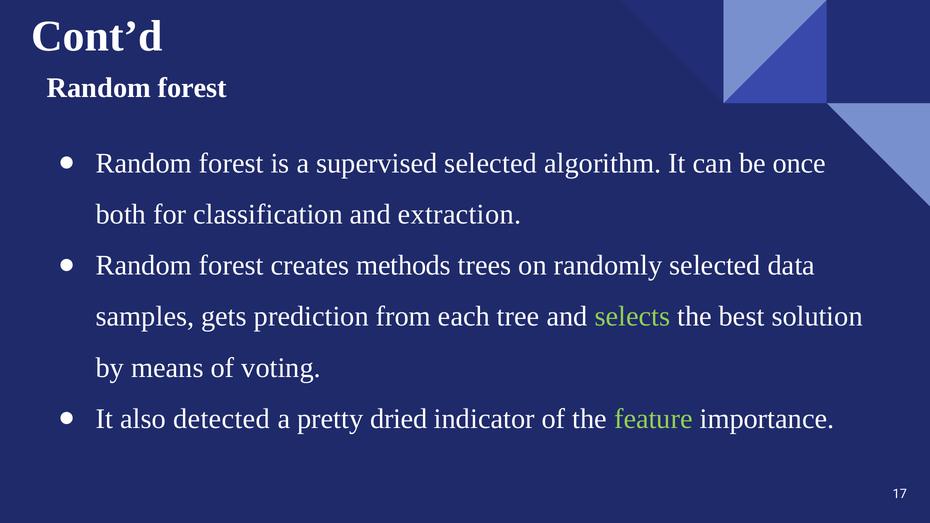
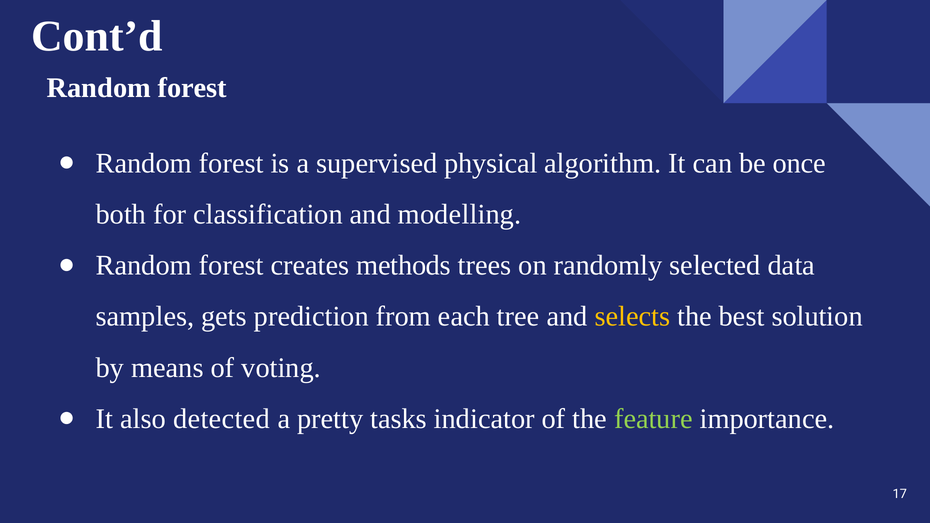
supervised selected: selected -> physical
extraction: extraction -> modelling
selects colour: light green -> yellow
dried: dried -> tasks
